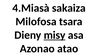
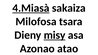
4.Miasà underline: none -> present
